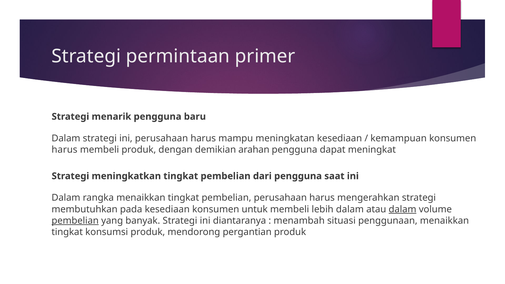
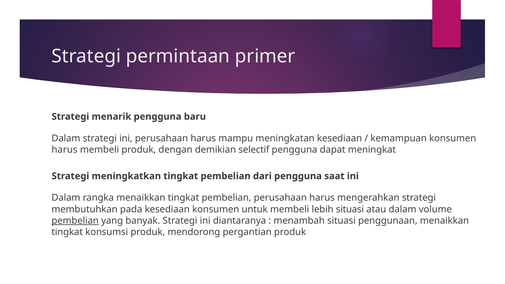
arahan: arahan -> selectif
lebih dalam: dalam -> situasi
dalam at (403, 209) underline: present -> none
